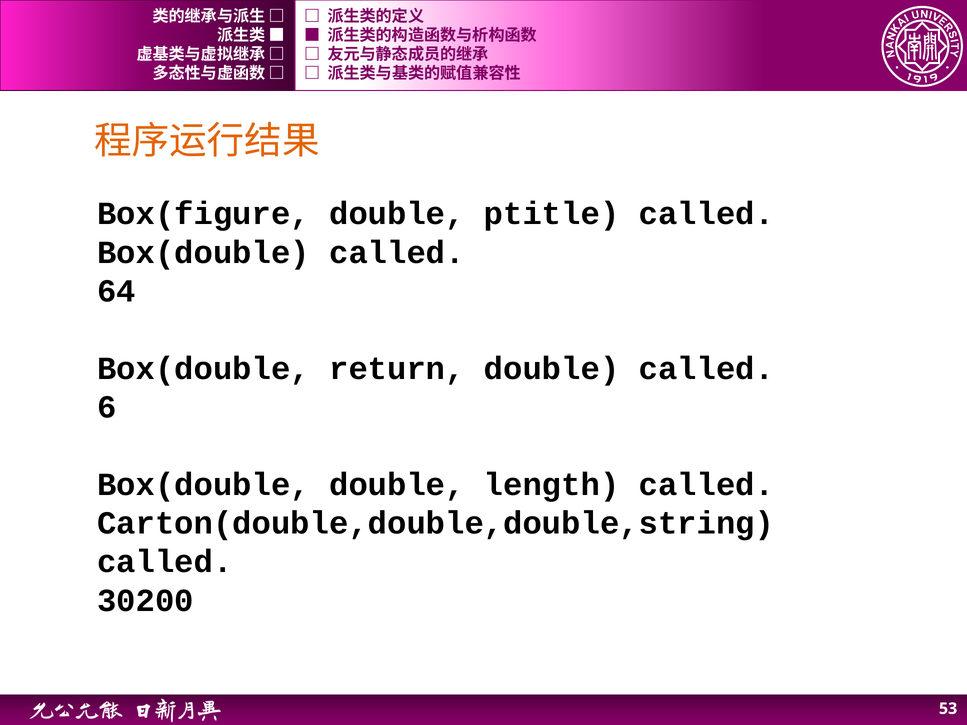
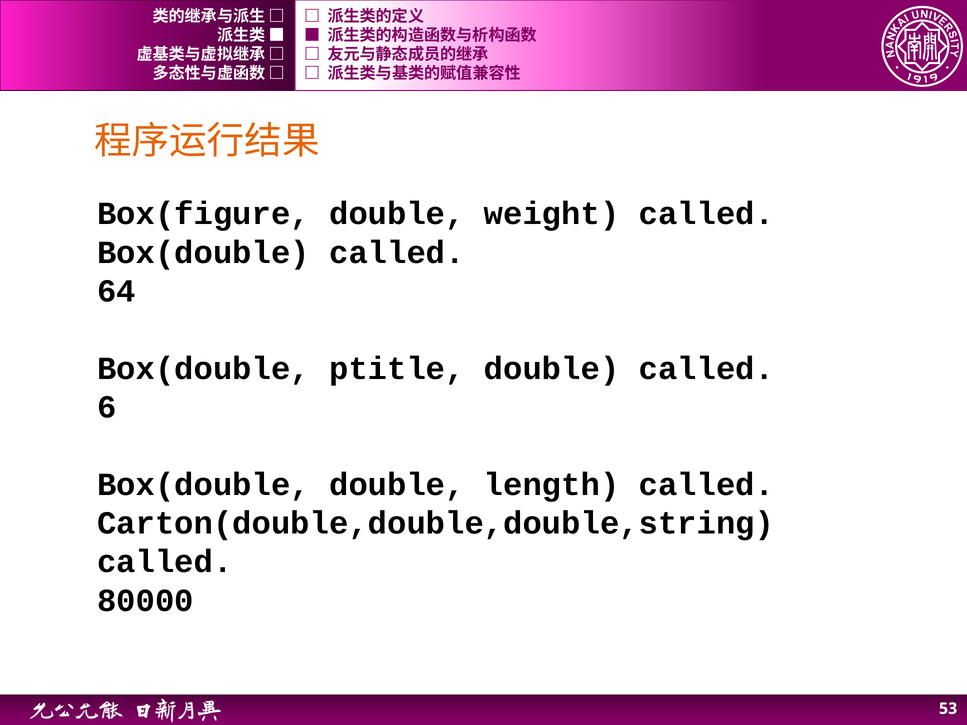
ptitle: ptitle -> weight
return: return -> ptitle
30200: 30200 -> 80000
